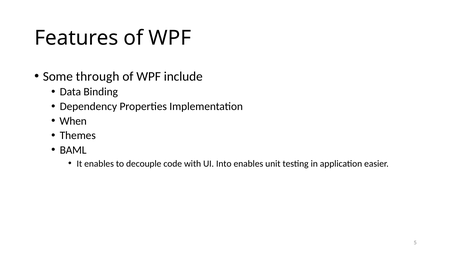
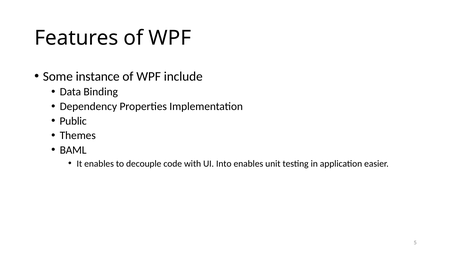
through: through -> instance
When: When -> Public
